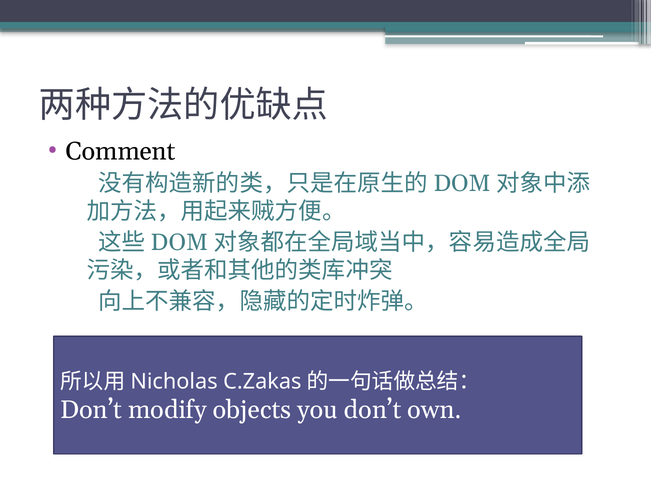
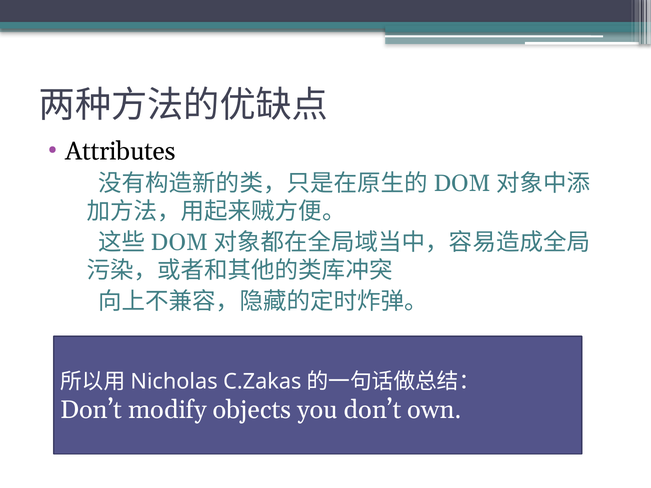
Comment: Comment -> Attributes
